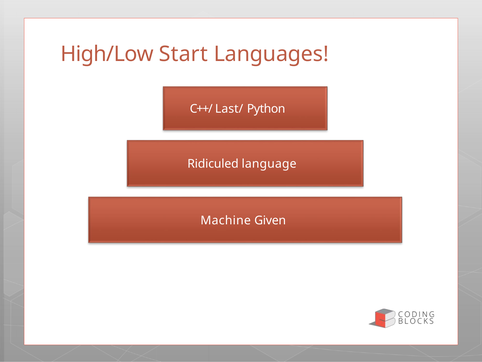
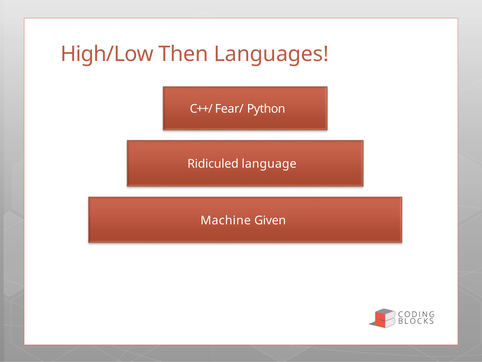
Start: Start -> Then
Last/: Last/ -> Fear/
